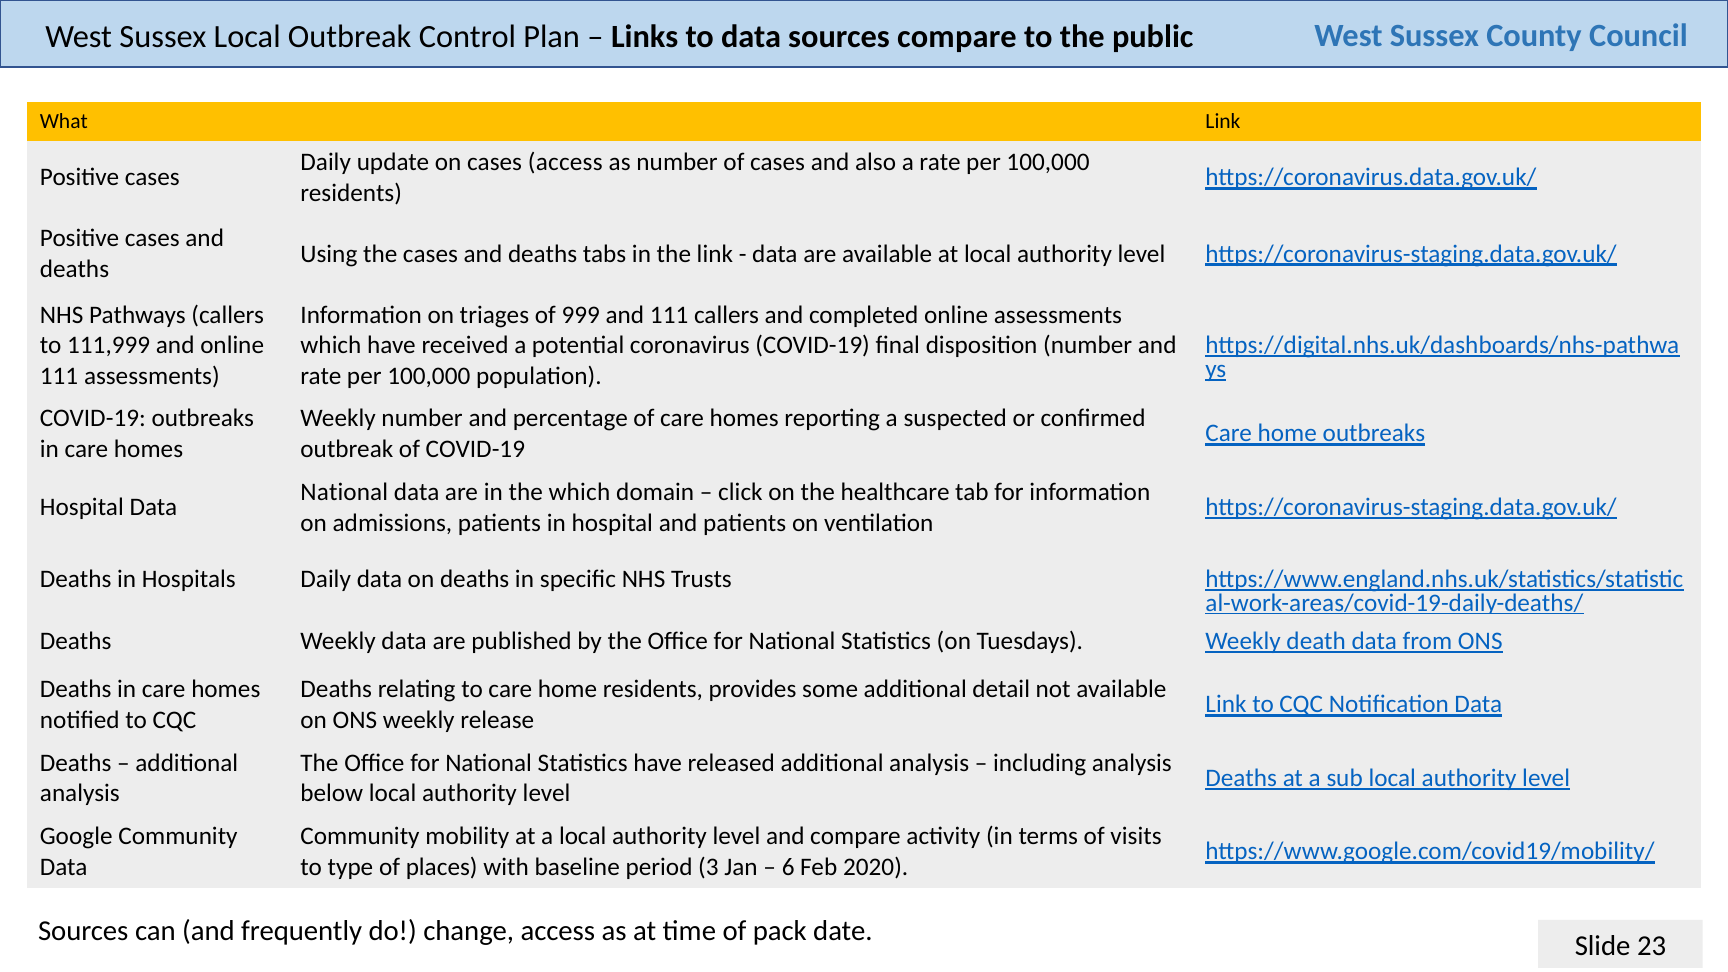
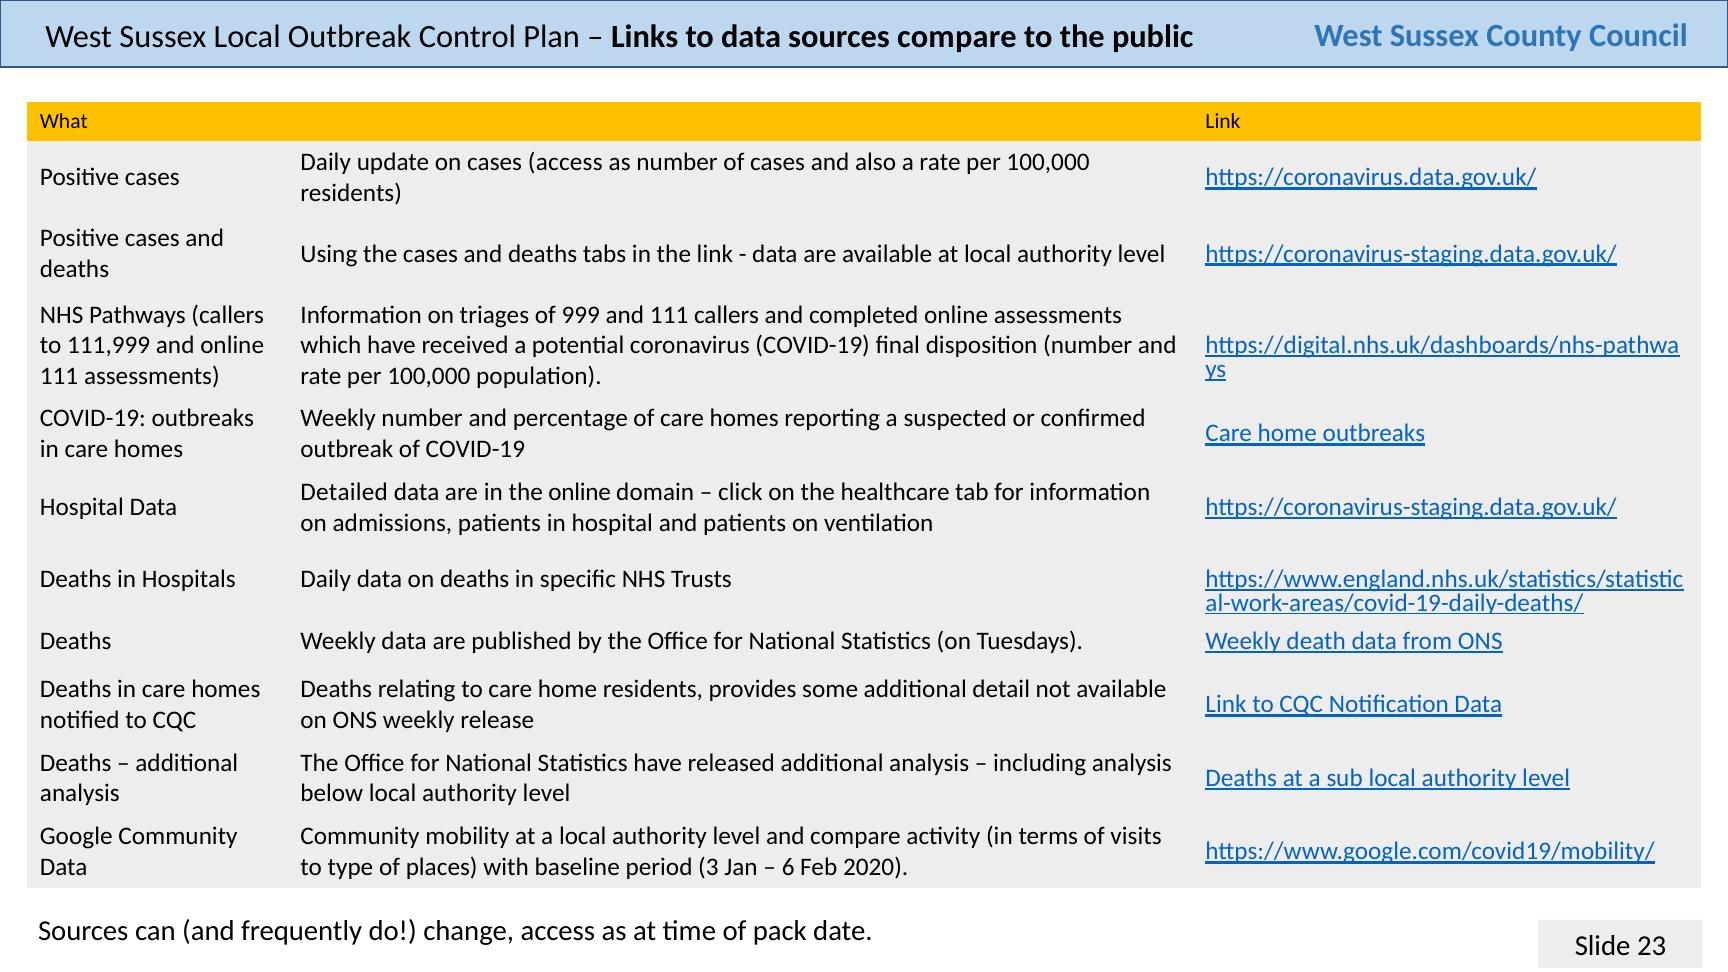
National at (344, 492): National -> Detailed
the which: which -> online
